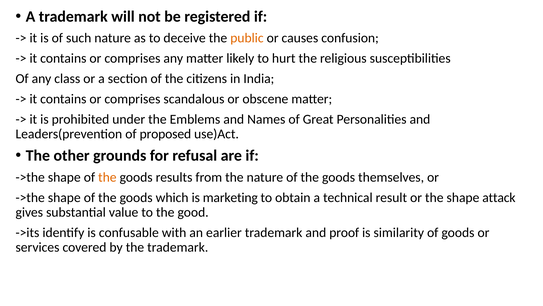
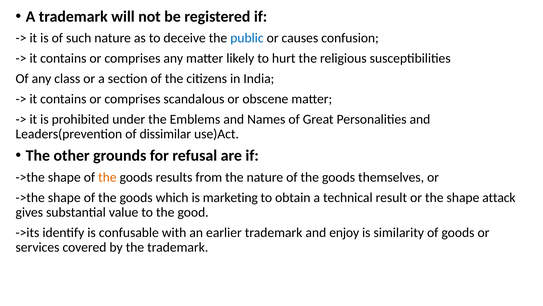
public colour: orange -> blue
proposed: proposed -> dissimilar
proof: proof -> enjoy
